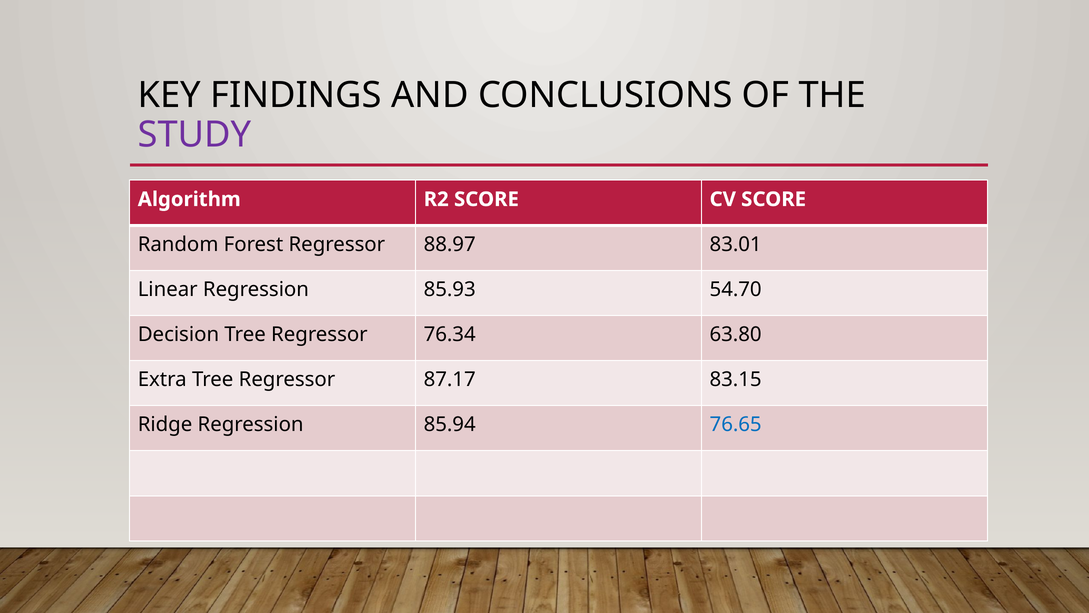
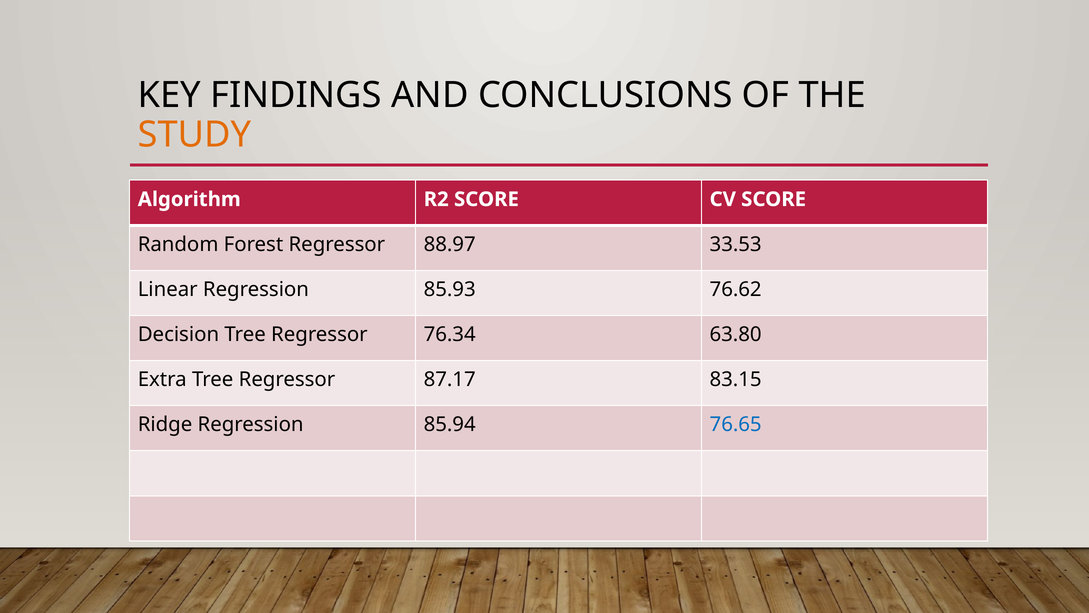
STUDY colour: purple -> orange
83.01: 83.01 -> 33.53
54.70: 54.70 -> 76.62
